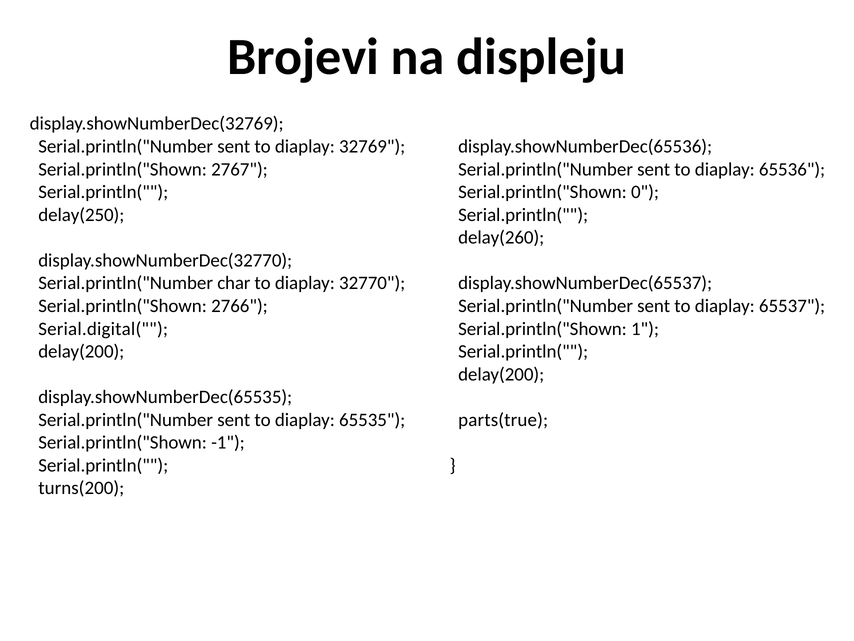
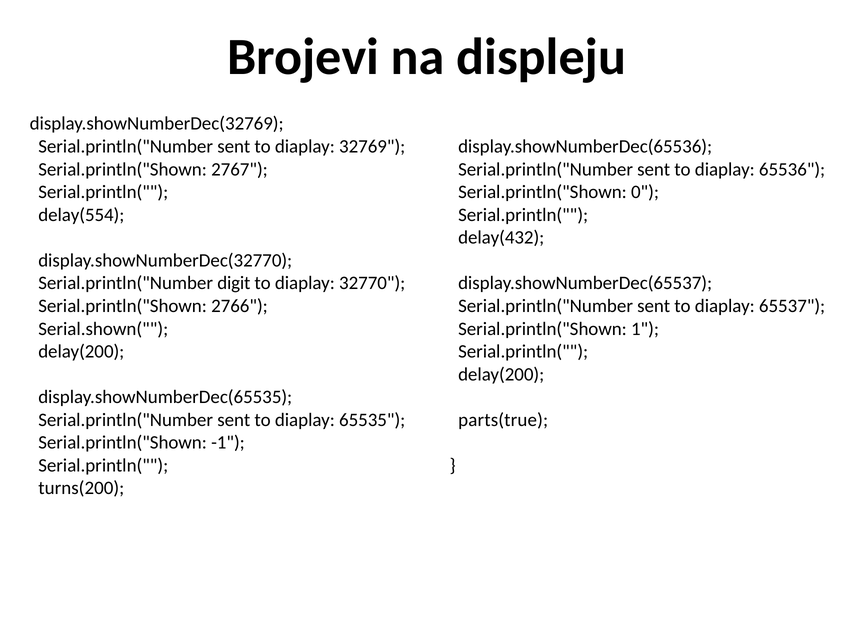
delay(250: delay(250 -> delay(554
delay(260: delay(260 -> delay(432
char: char -> digit
Serial.digital(: Serial.digital( -> Serial.shown(
